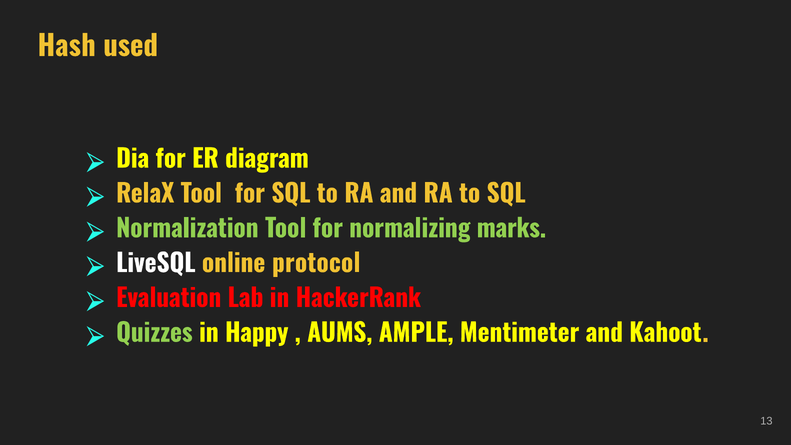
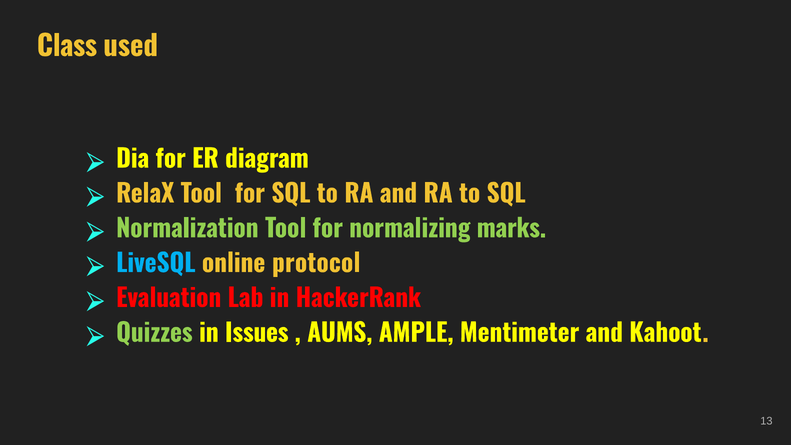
Hash: Hash -> Class
LiveSQL colour: white -> light blue
Happy: Happy -> Issues
